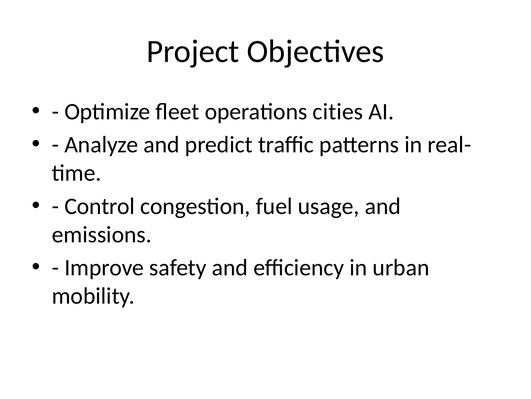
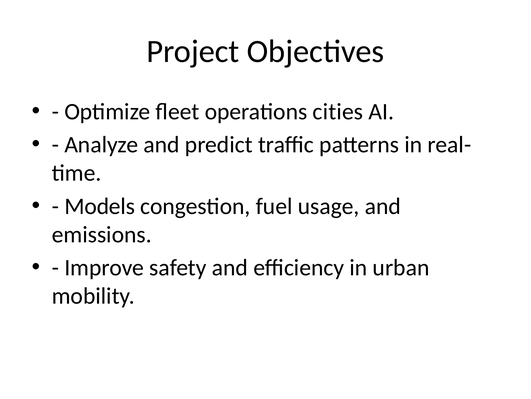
Control: Control -> Models
